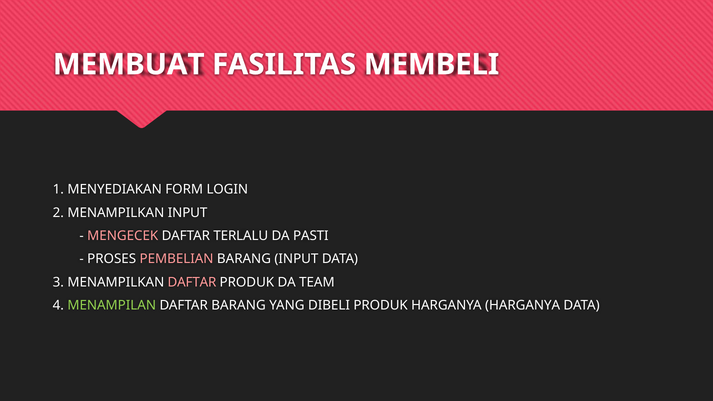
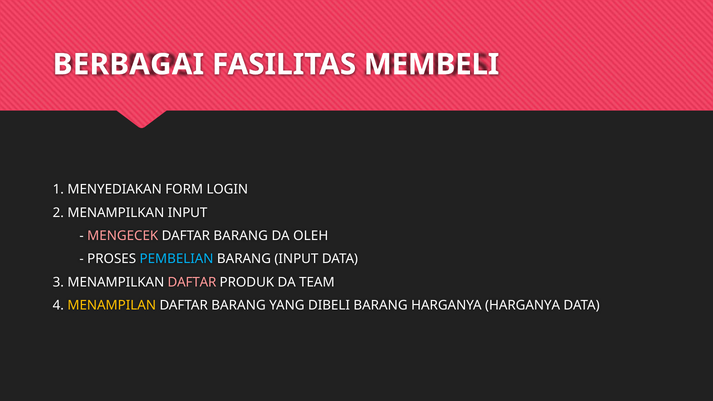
MEMBUAT: MEMBUAT -> BERBAGAI
TERLALU at (241, 236): TERLALU -> BARANG
PASTI: PASTI -> OLEH
PEMBELIAN colour: pink -> light blue
MENAMPILAN colour: light green -> yellow
DIBELI PRODUK: PRODUK -> BARANG
